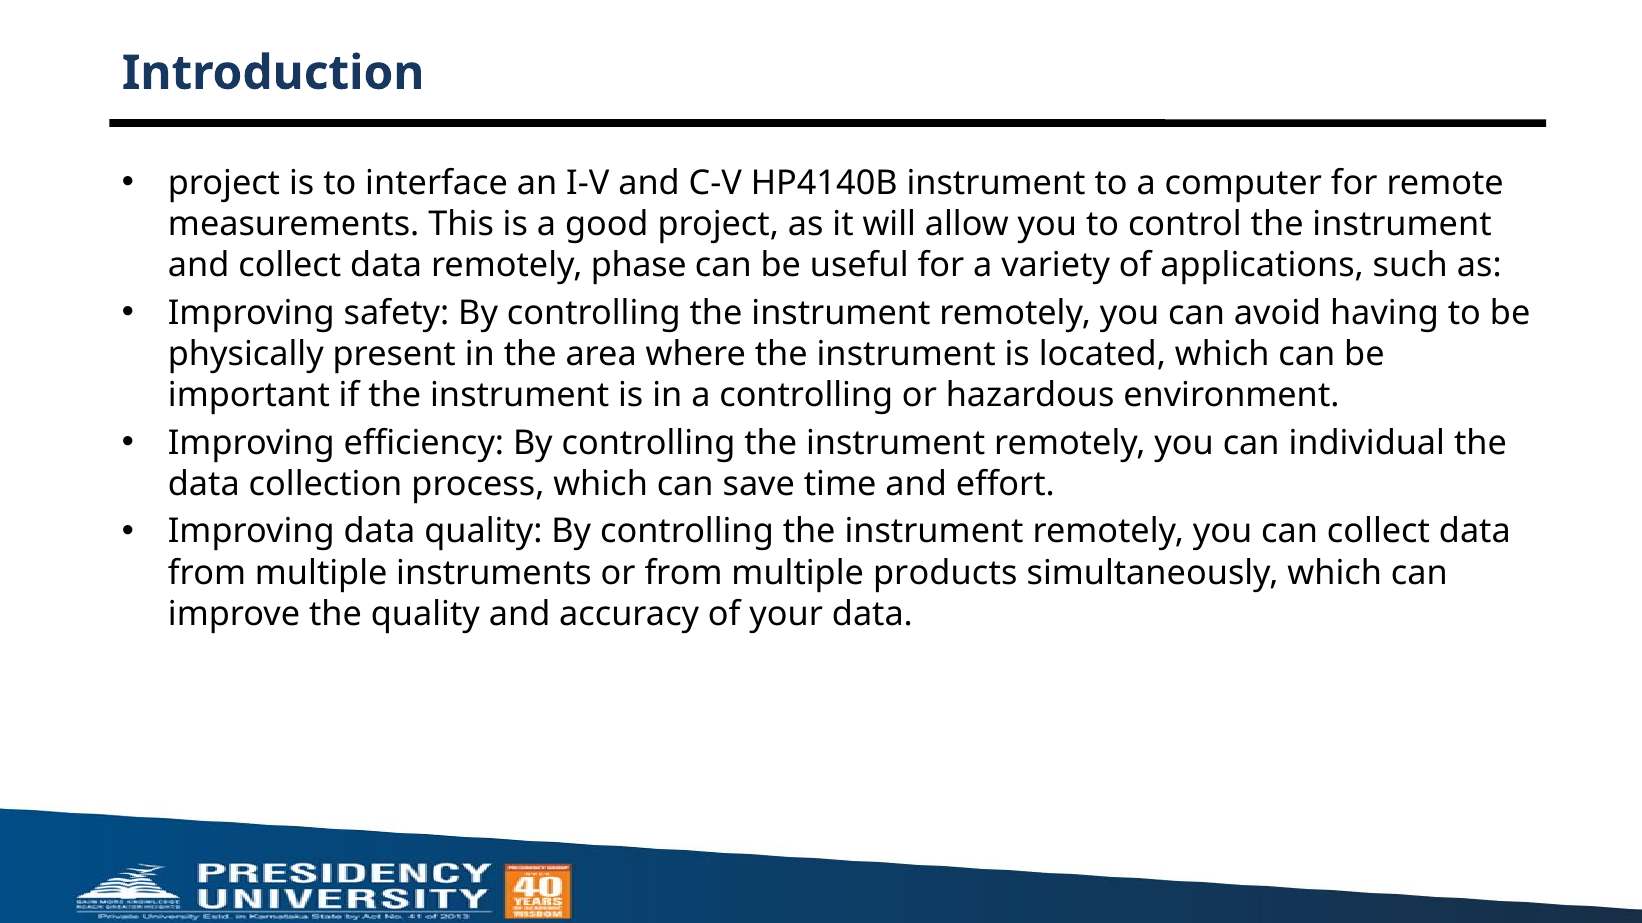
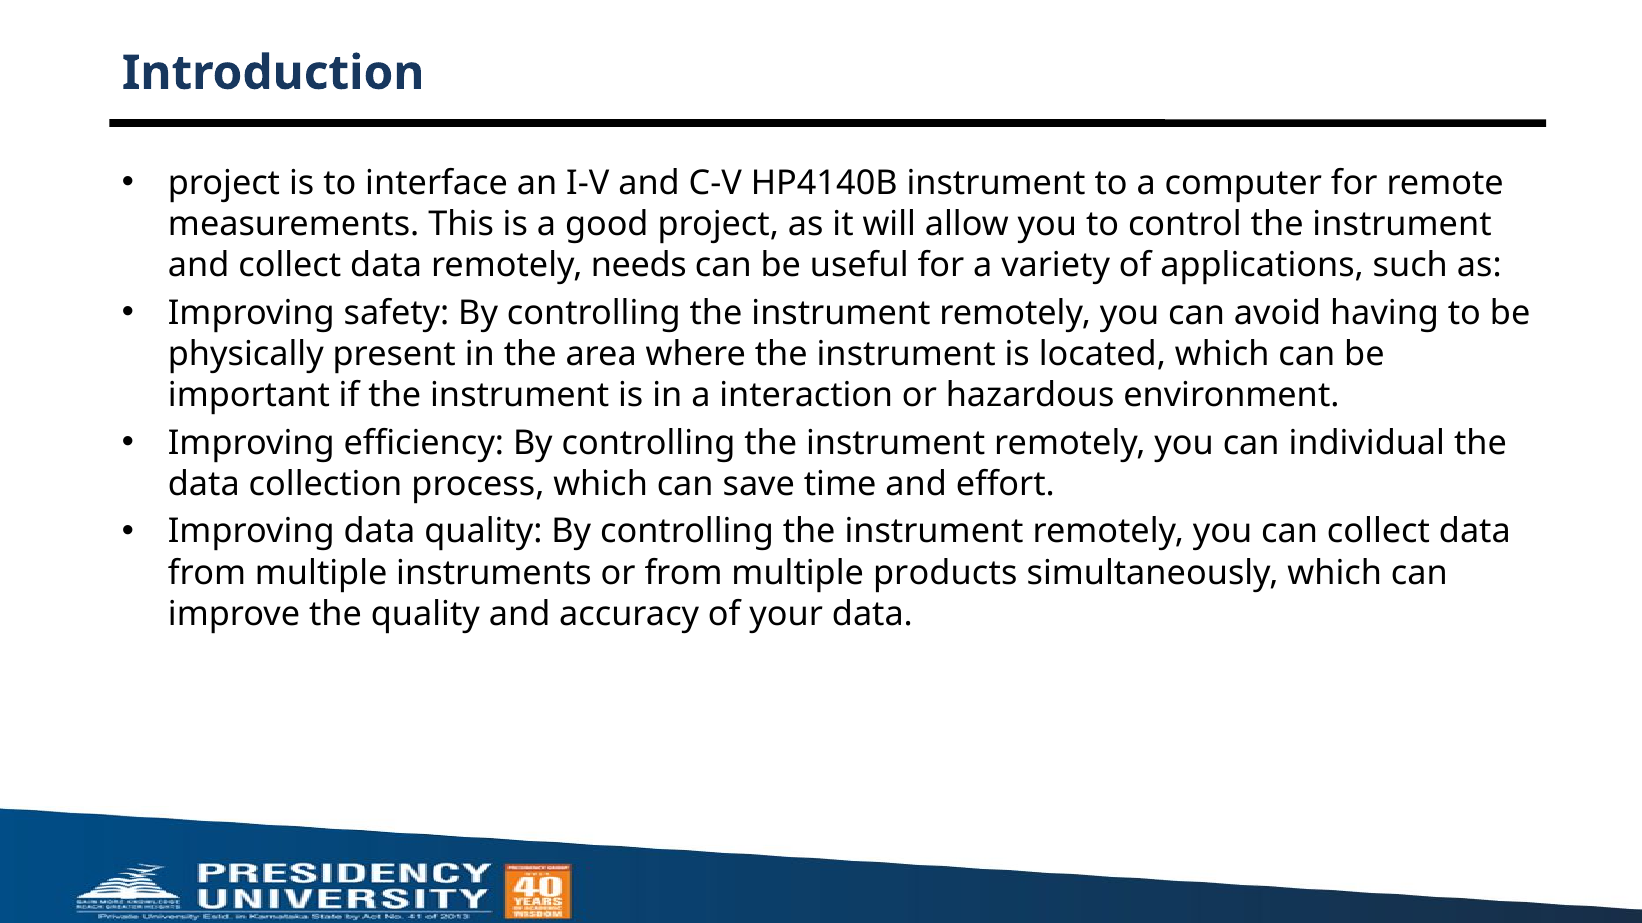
phase: phase -> needs
a controlling: controlling -> interaction
